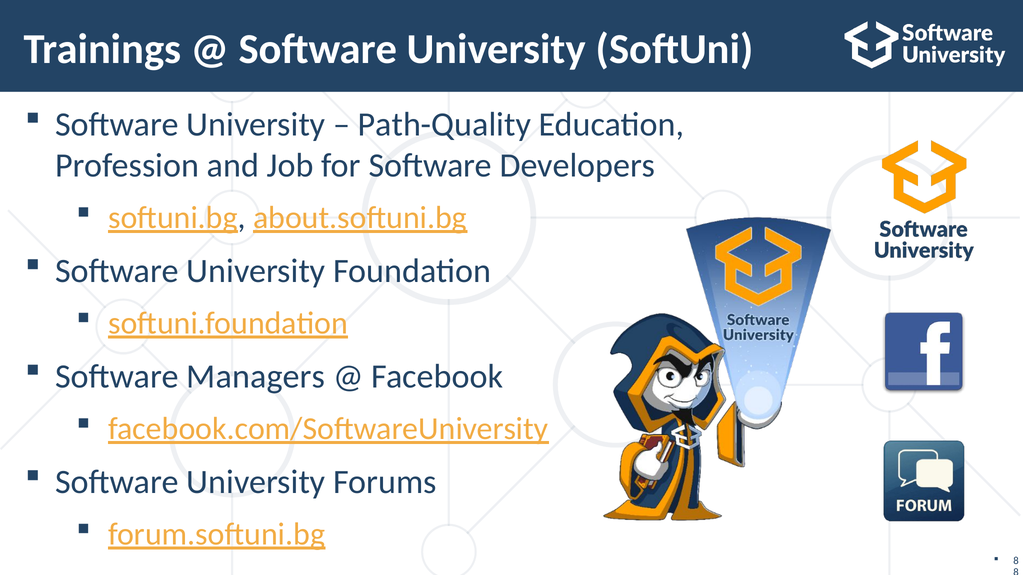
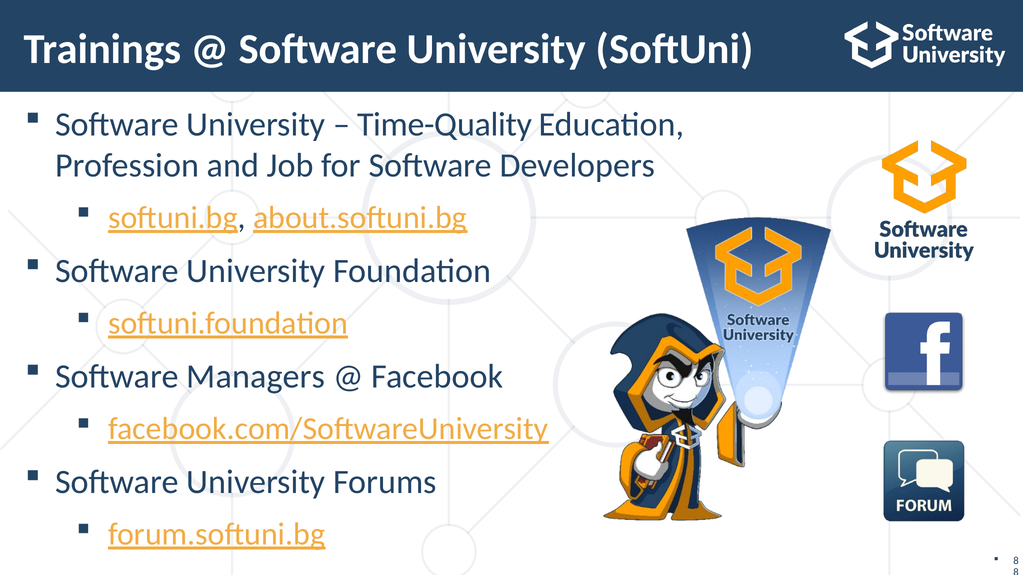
Path-Quality: Path-Quality -> Time-Quality
